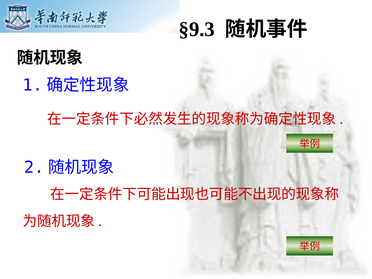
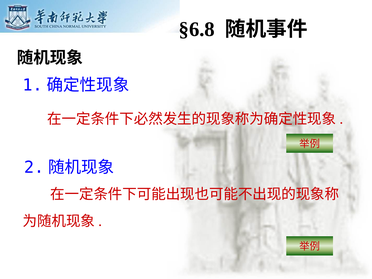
§9.3: §9.3 -> §6.8
